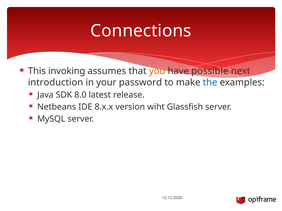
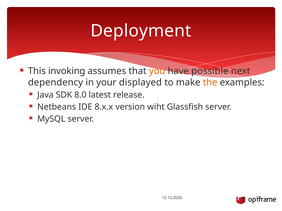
Connections: Connections -> Deployment
introduction: introduction -> dependency
password: password -> displayed
the colour: blue -> orange
